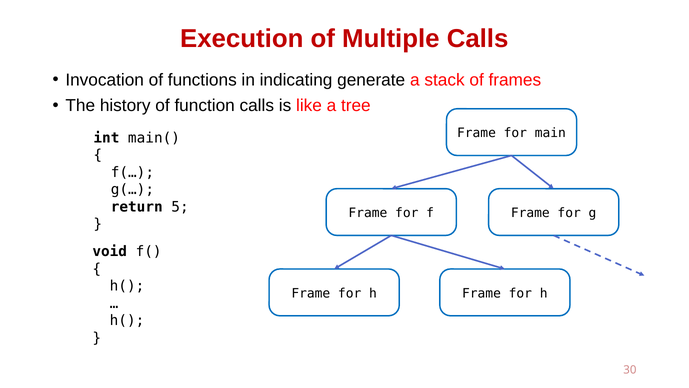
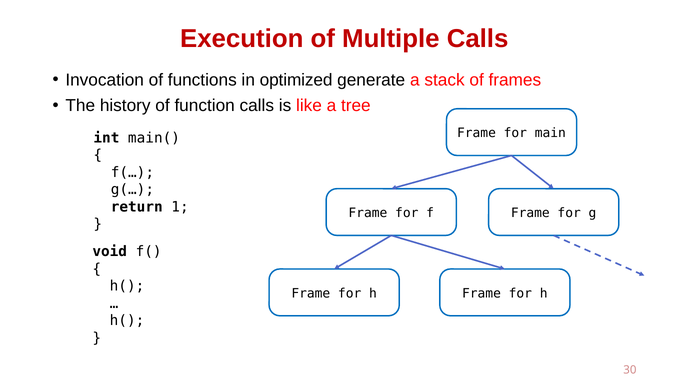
indicating: indicating -> optimized
5: 5 -> 1
